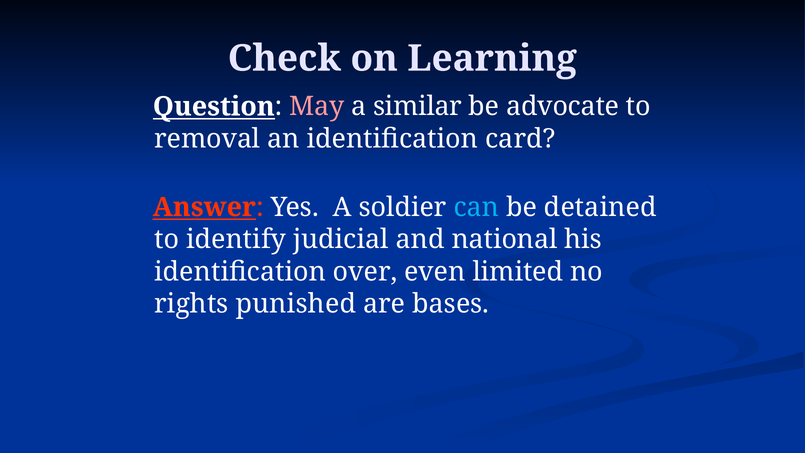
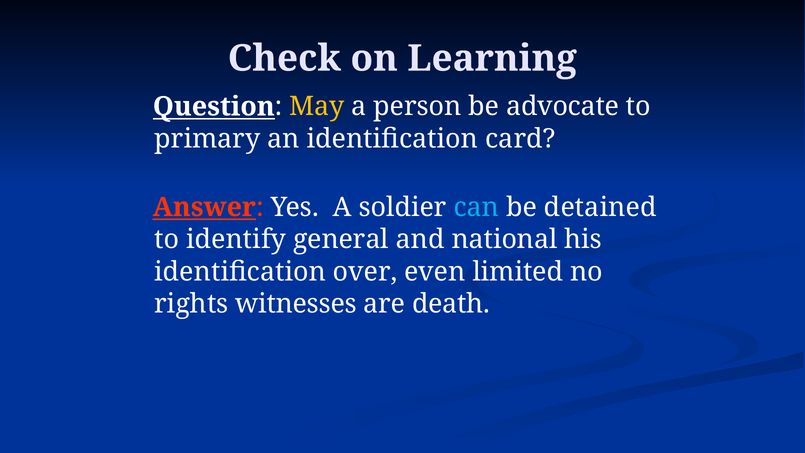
May colour: pink -> yellow
similar: similar -> person
removal: removal -> primary
judicial: judicial -> general
punished: punished -> witnesses
bases: bases -> death
